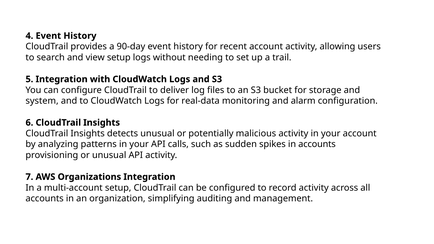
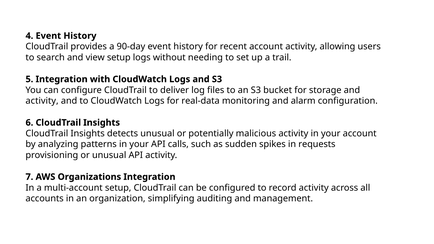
system at (42, 101): system -> activity
in accounts: accounts -> requests
